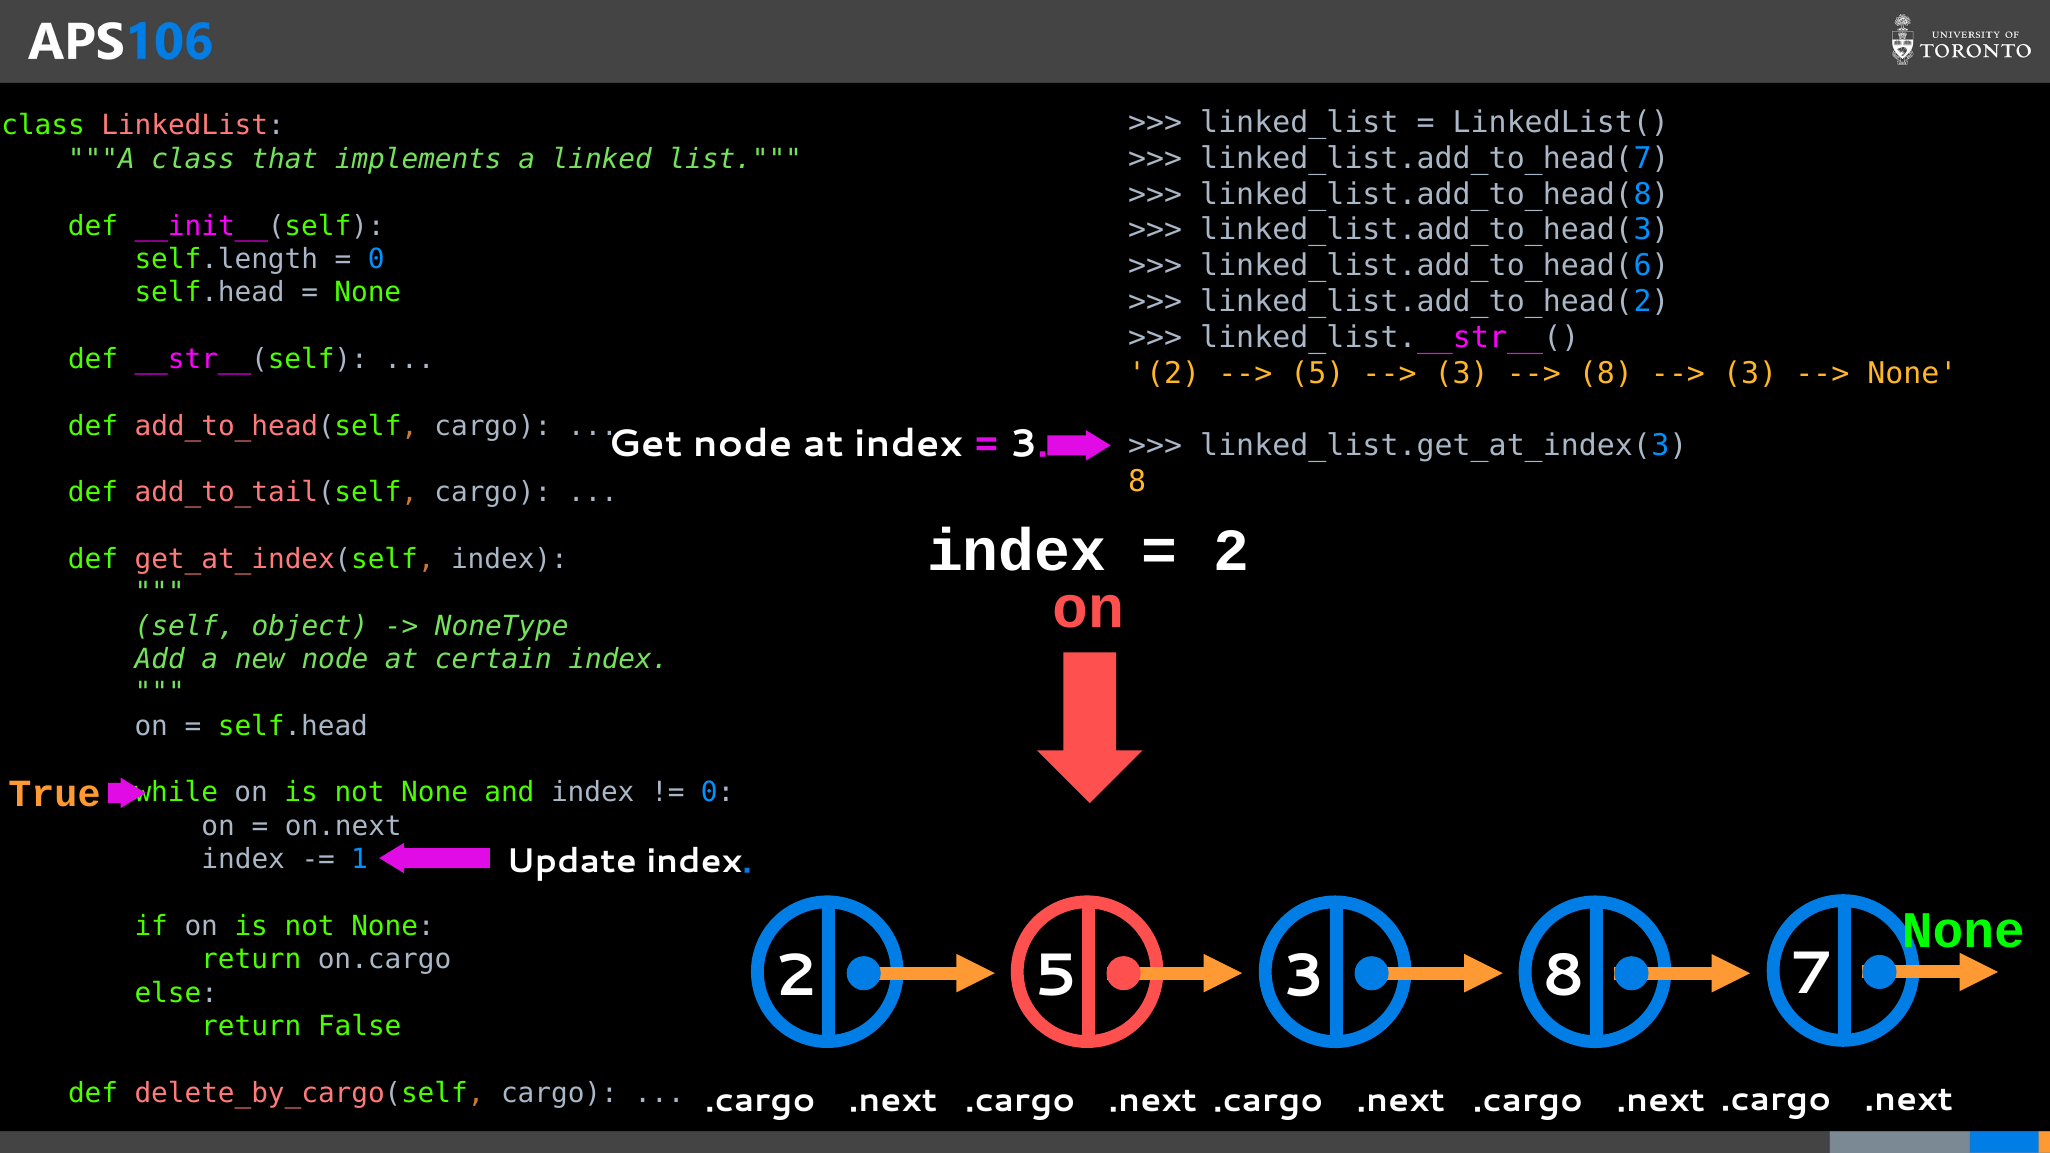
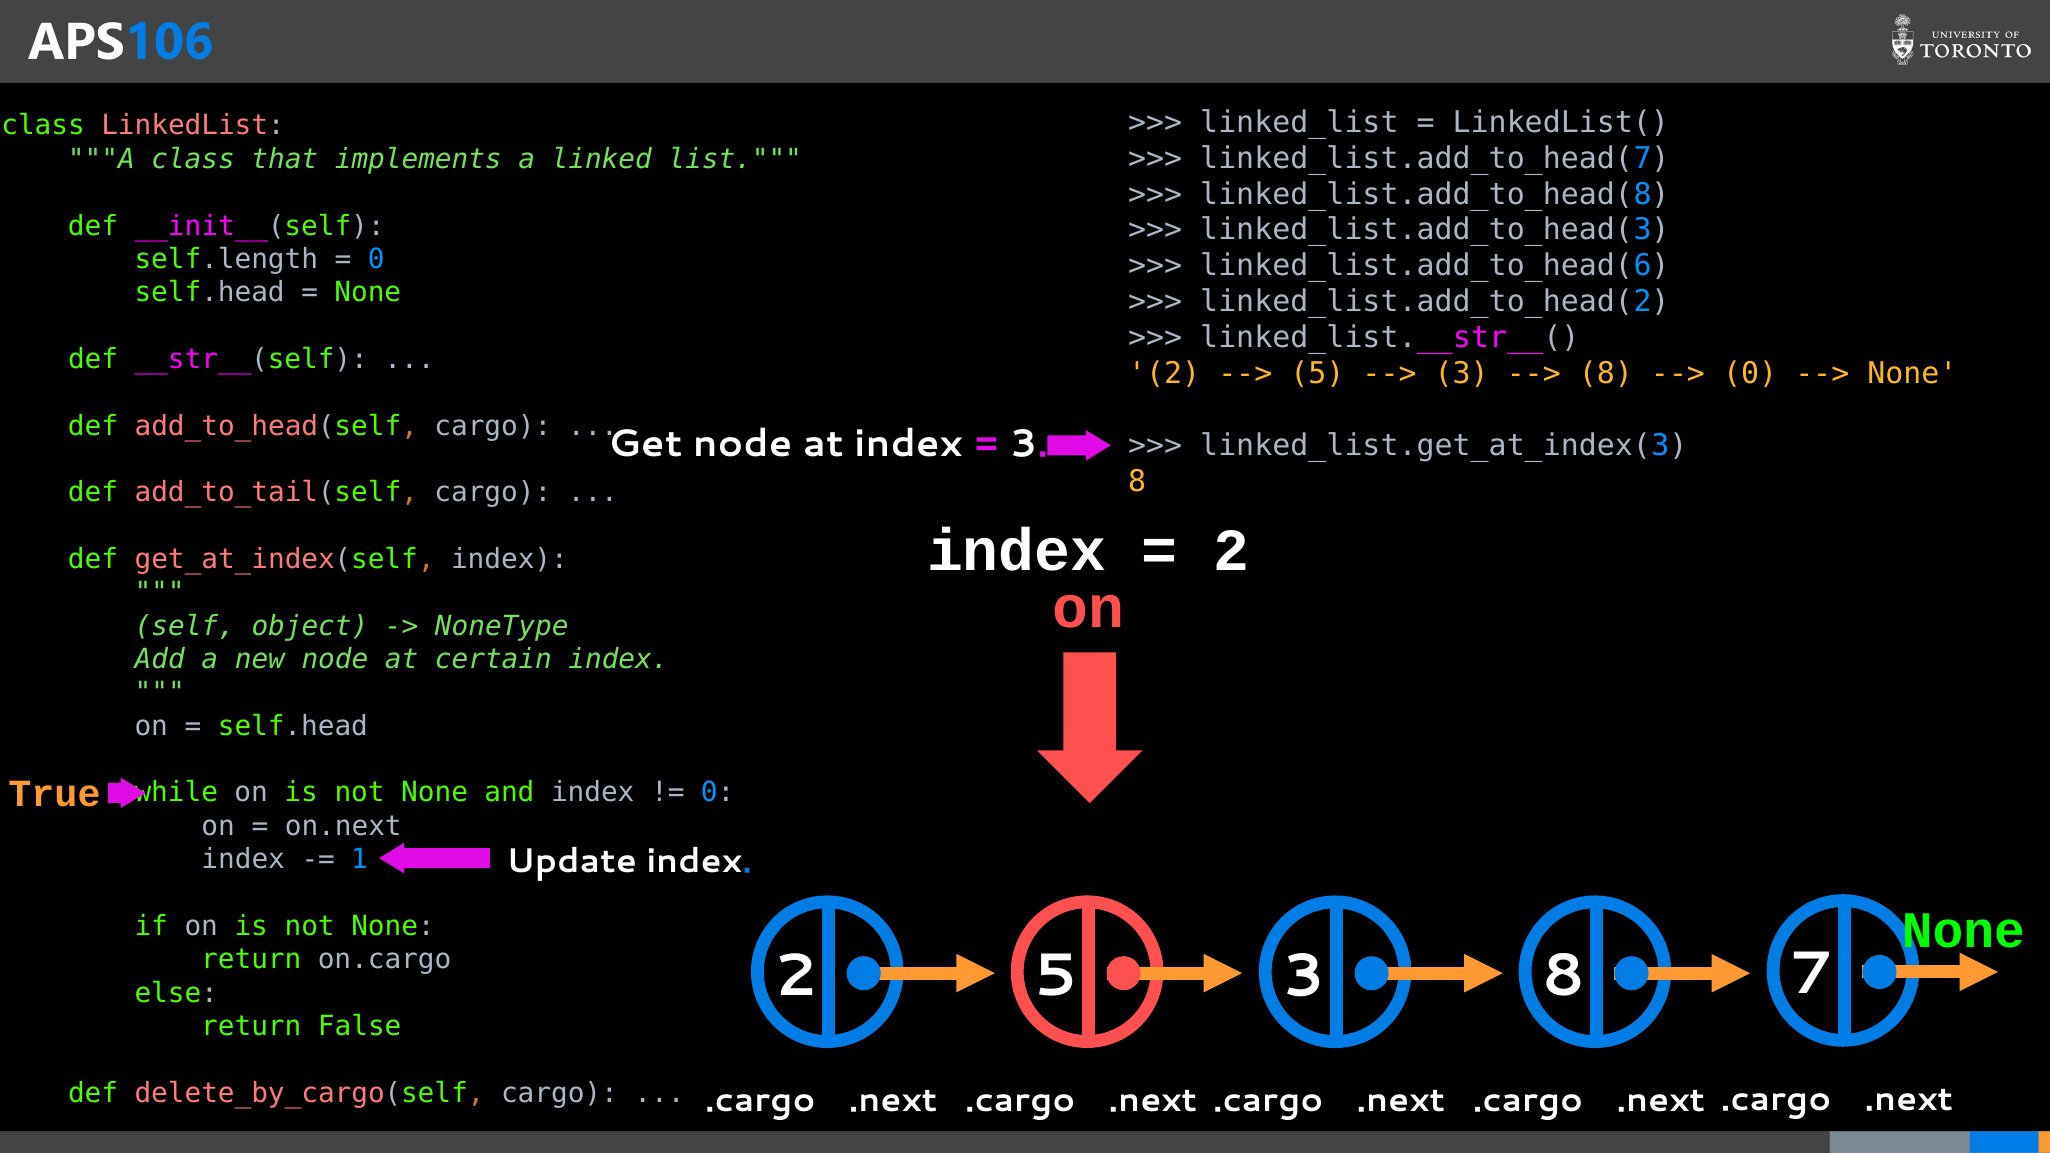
3 at (1750, 374): 3 -> 0
